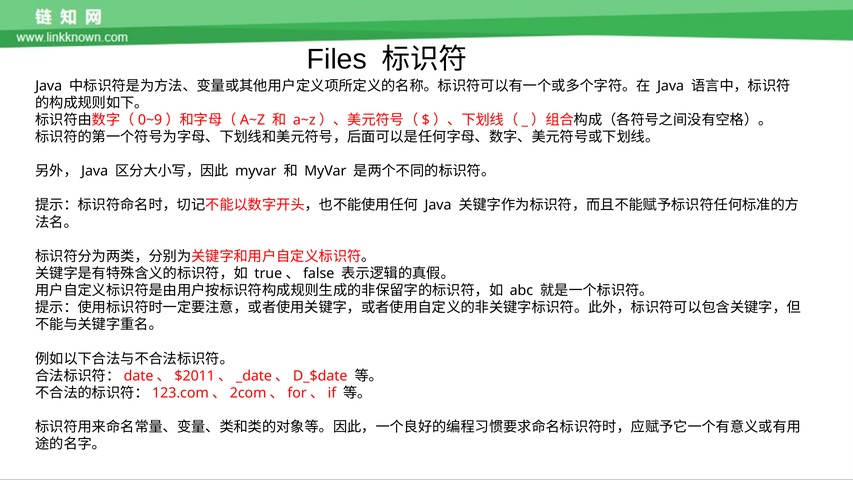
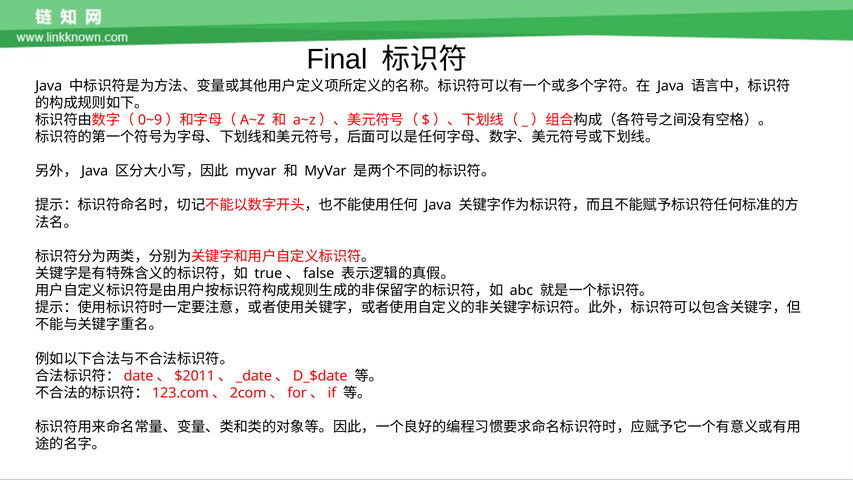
Files: Files -> Final
